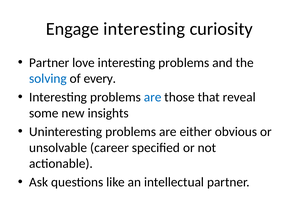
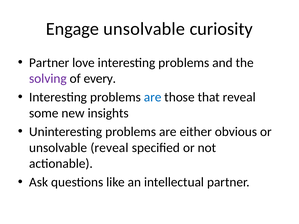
Engage interesting: interesting -> unsolvable
solving colour: blue -> purple
unsolvable career: career -> reveal
